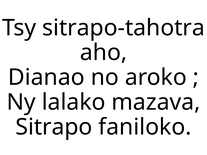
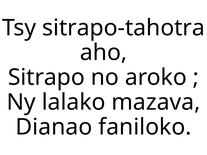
Dianao: Dianao -> Sitrapo
Sitrapo: Sitrapo -> Dianao
